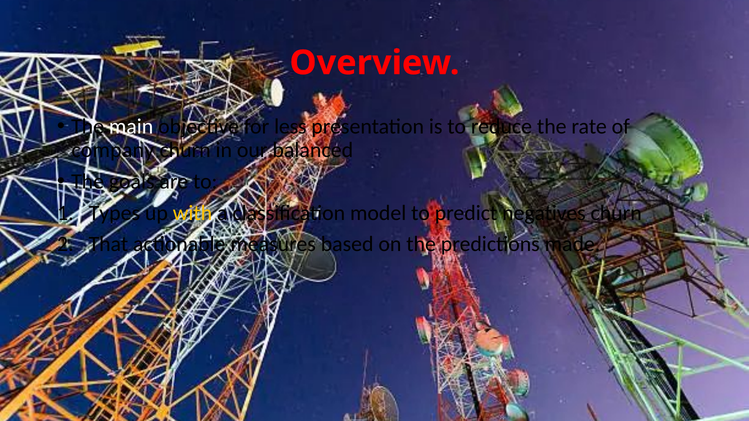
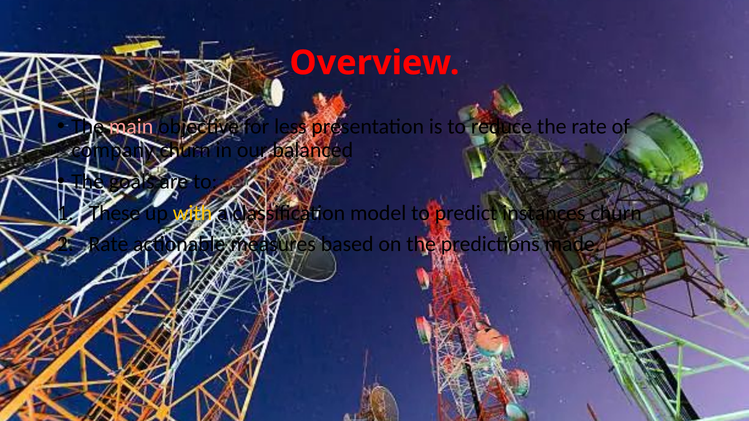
main colour: white -> pink
Types: Types -> These
negatives: negatives -> instances
That at (108, 244): That -> Rate
